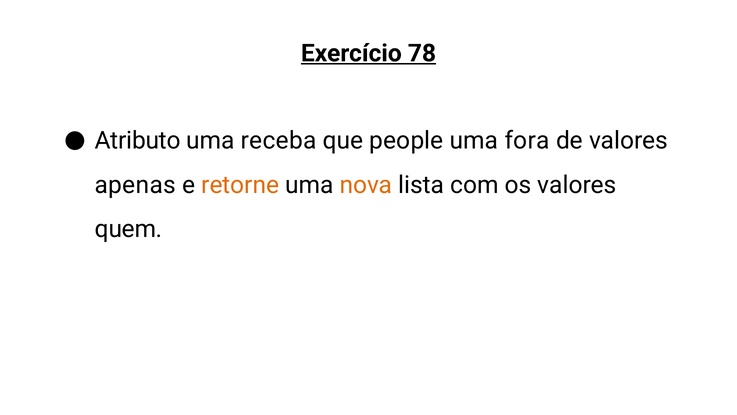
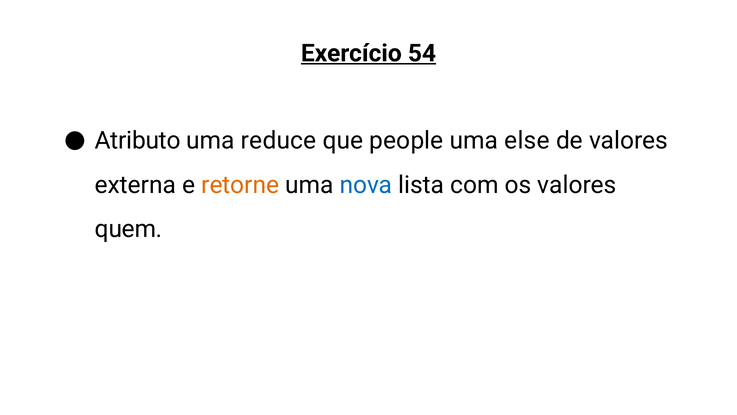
78: 78 -> 54
receba: receba -> reduce
fora: fora -> else
apenas: apenas -> externa
nova colour: orange -> blue
